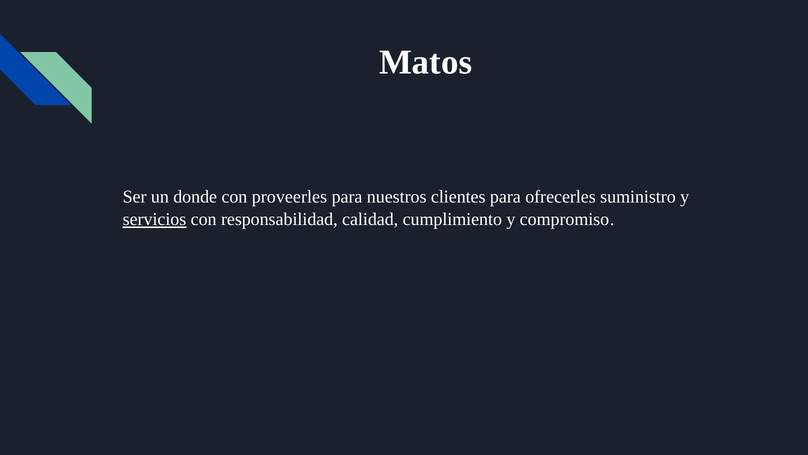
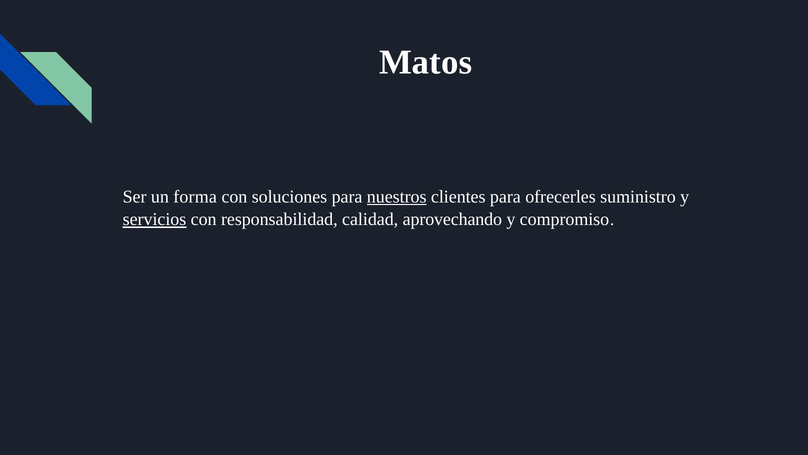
donde: donde -> forma
proveerles: proveerles -> soluciones
nuestros underline: none -> present
cumplimiento: cumplimiento -> aprovechando
